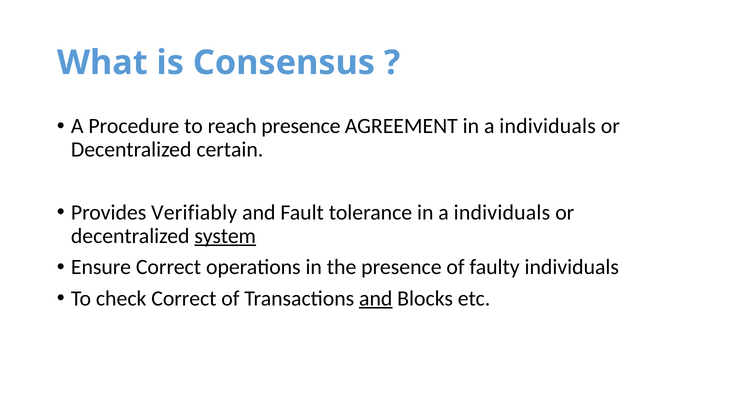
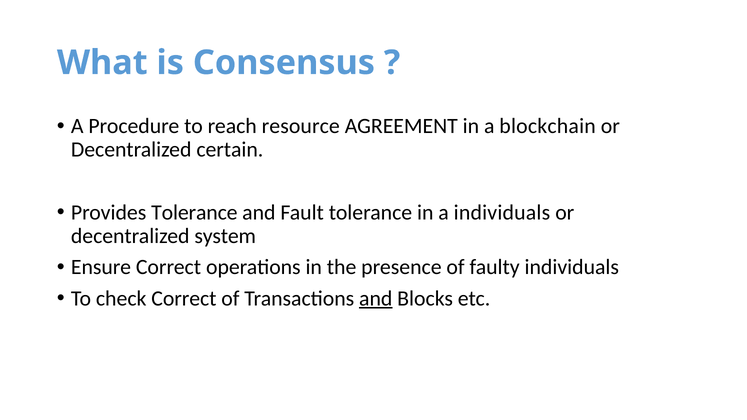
reach presence: presence -> resource
AGREEMENT in a individuals: individuals -> blockchain
Provides Verifiably: Verifiably -> Tolerance
system underline: present -> none
